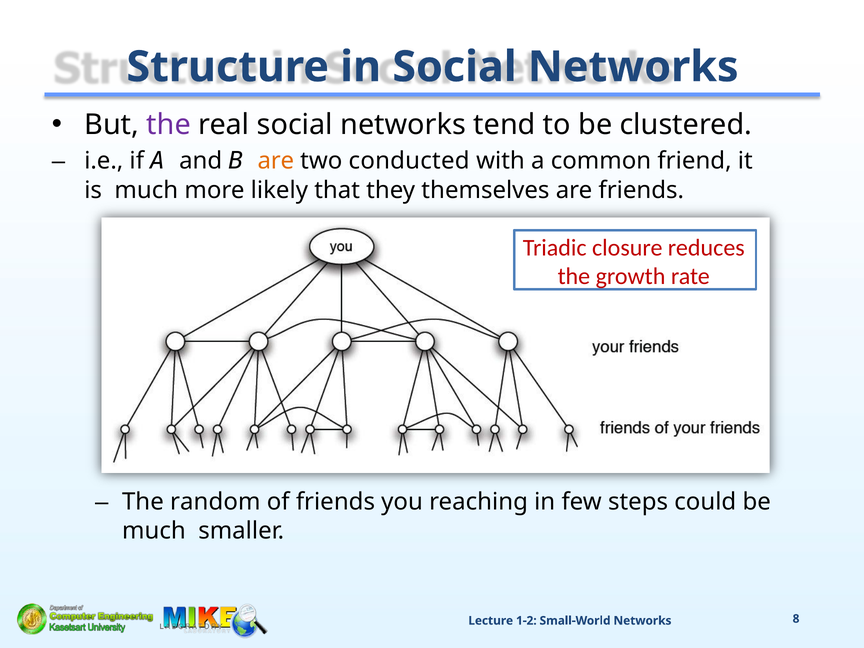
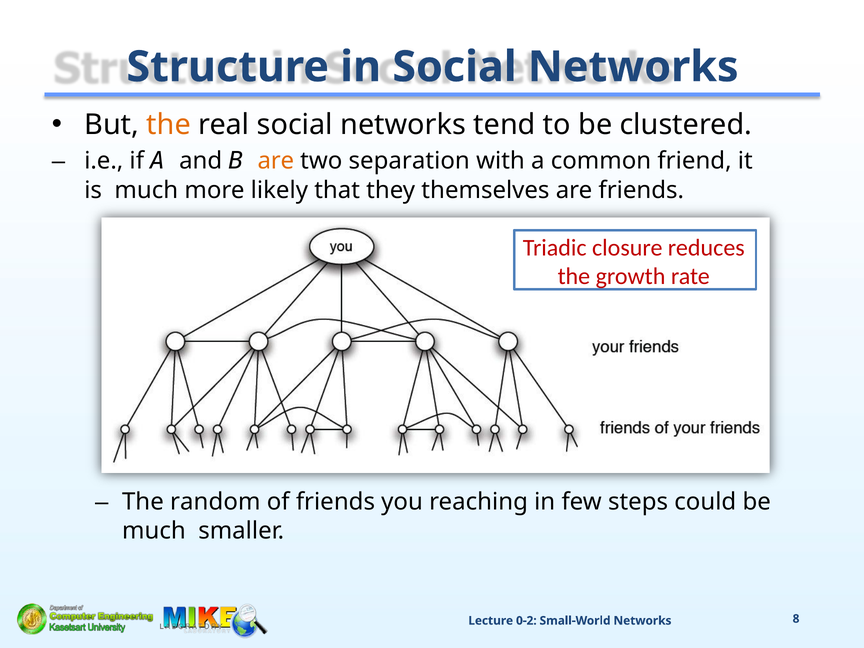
the at (169, 125) colour: purple -> orange
conducted: conducted -> separation
1-2: 1-2 -> 0-2
